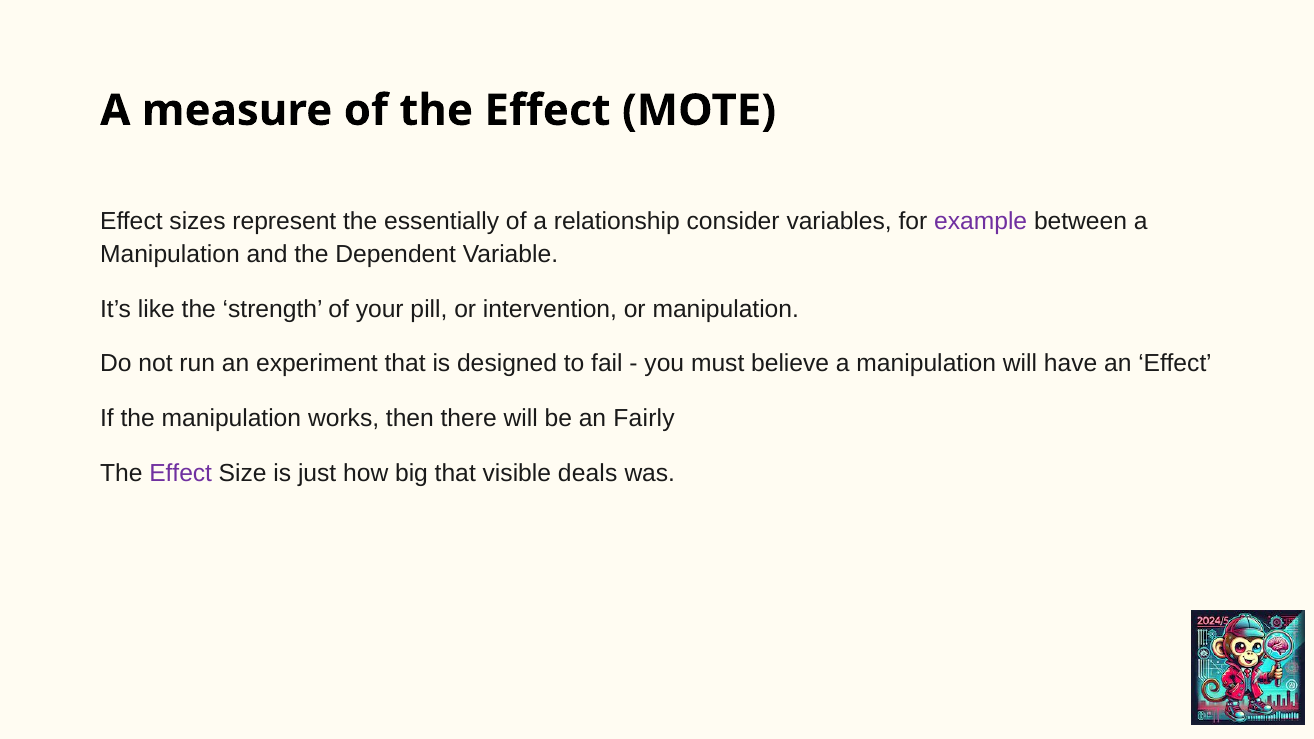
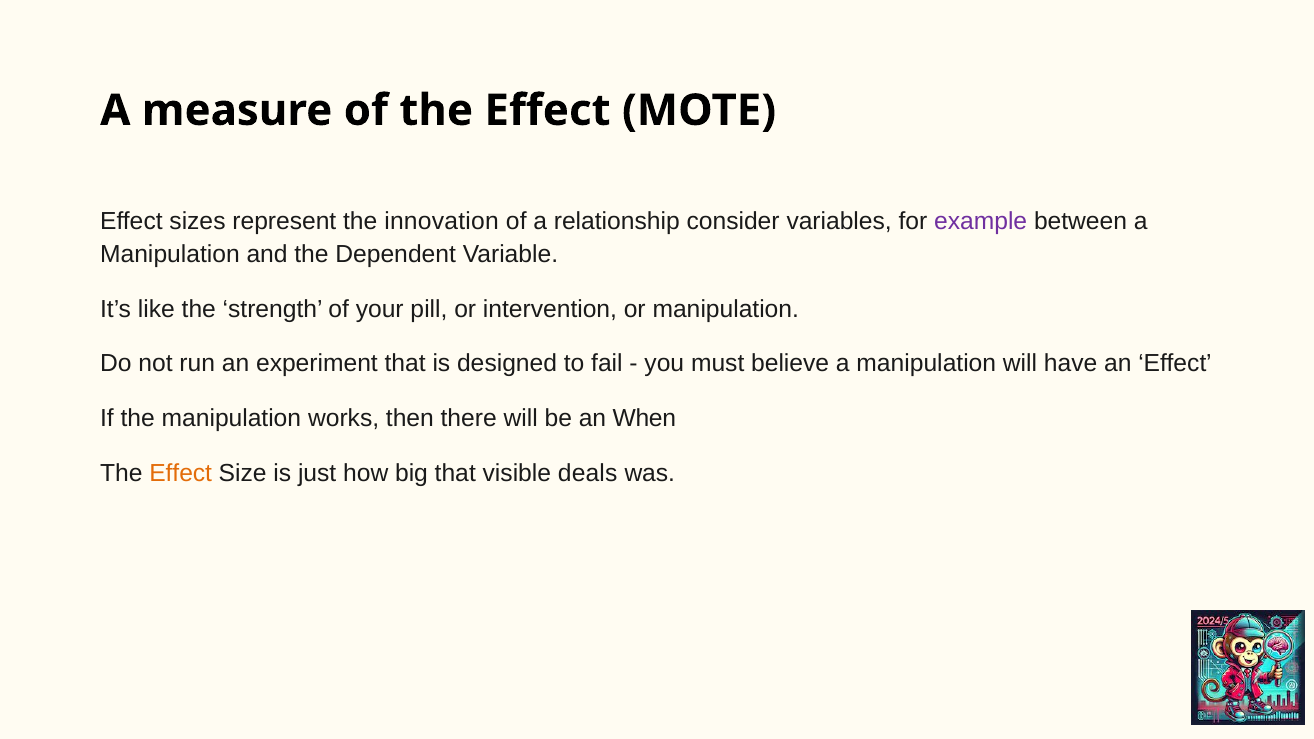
essentially: essentially -> innovation
Fairly: Fairly -> When
Effect at (181, 473) colour: purple -> orange
